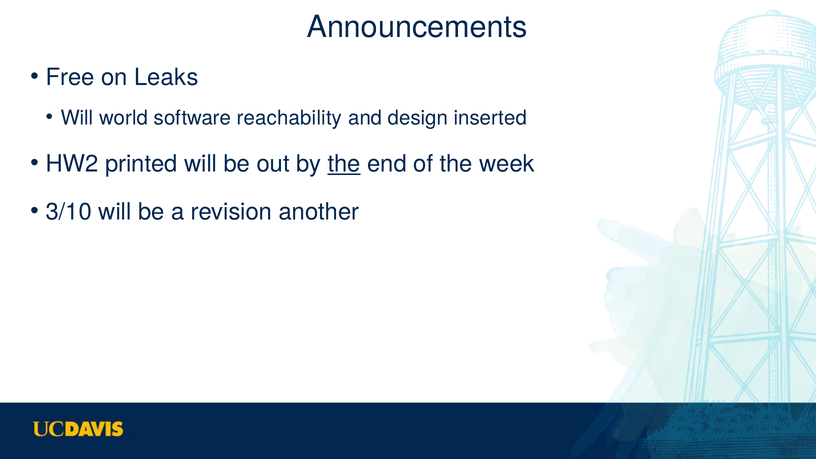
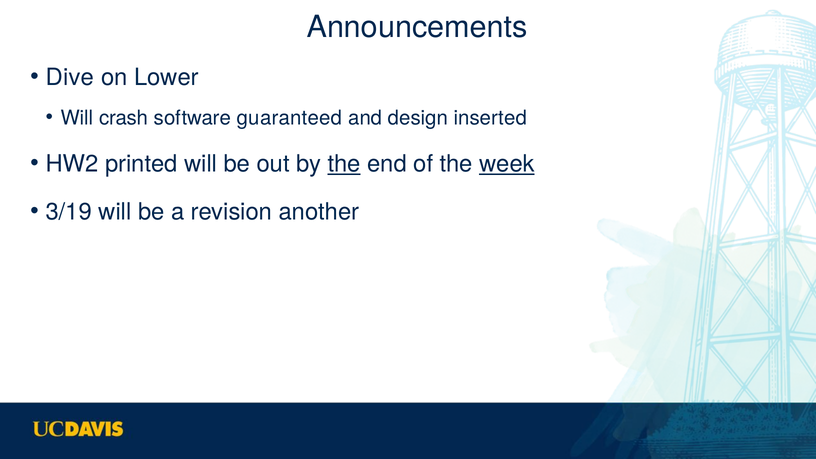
Free: Free -> Dive
Leaks: Leaks -> Lower
world: world -> crash
reachability: reachability -> guaranteed
week underline: none -> present
3/10: 3/10 -> 3/19
